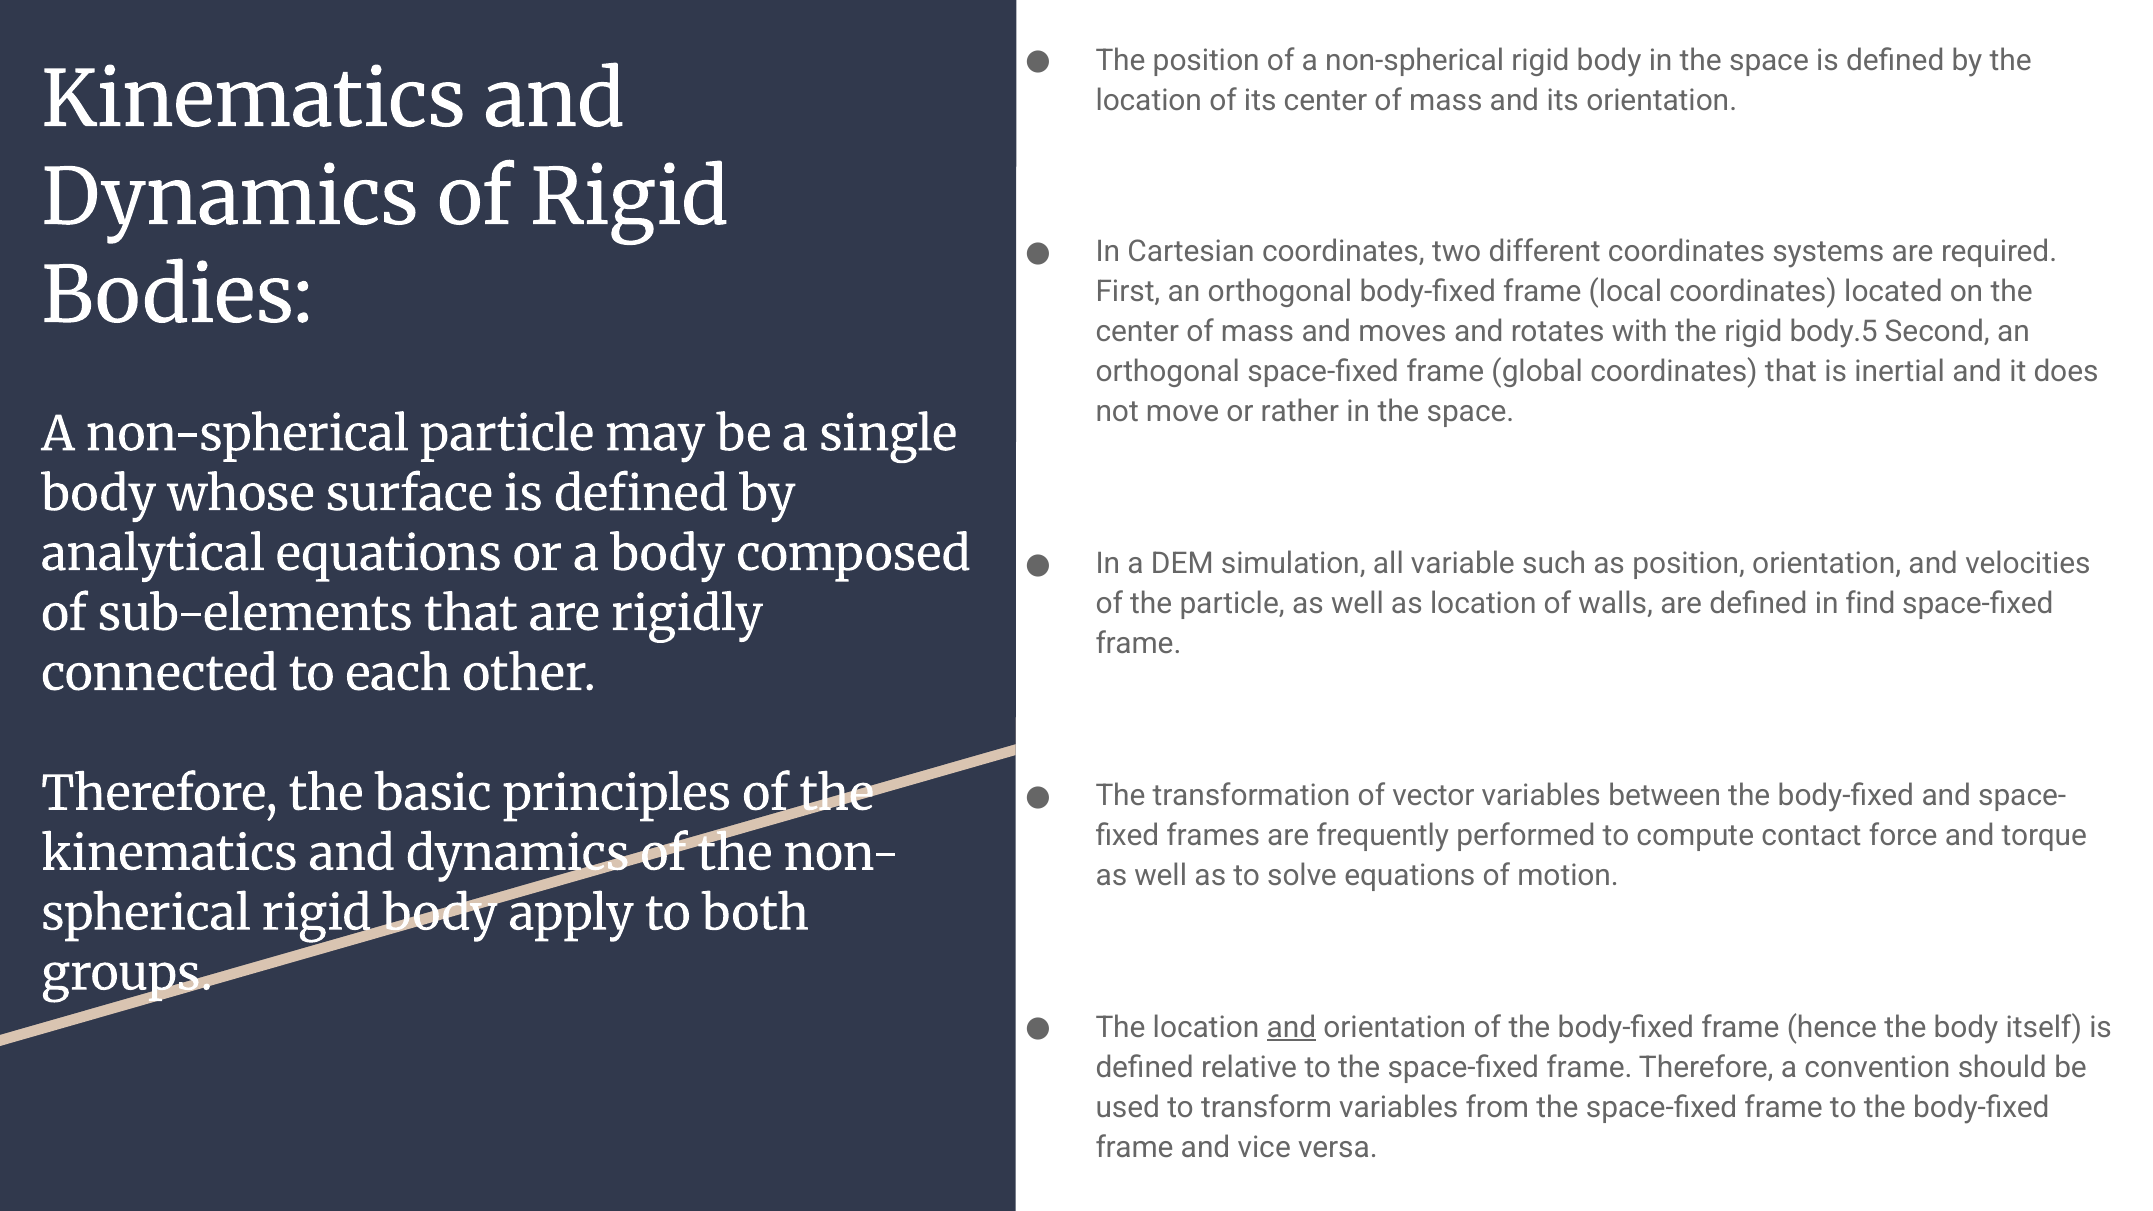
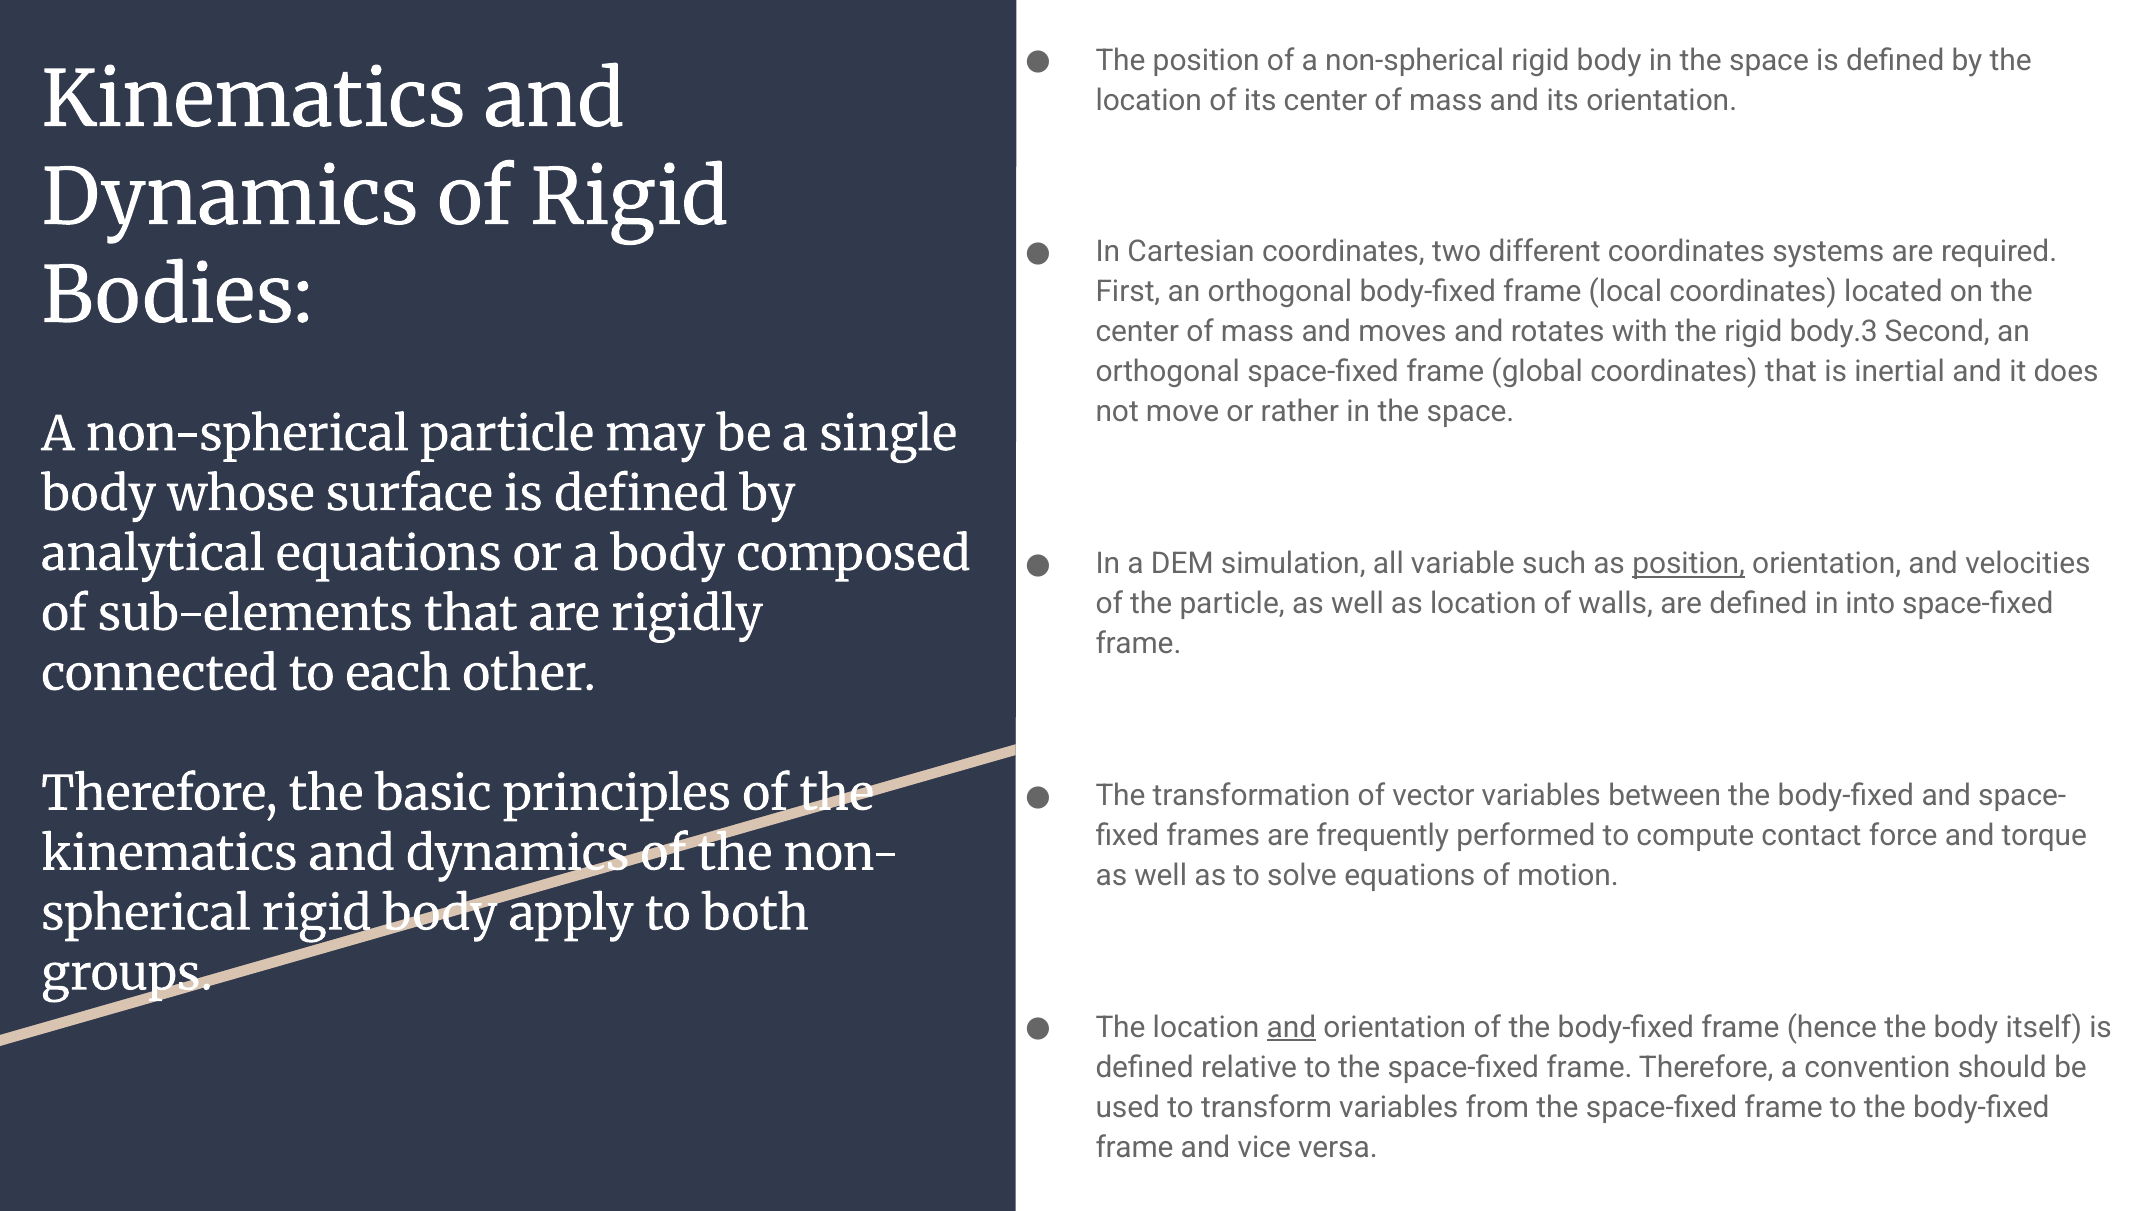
body.5: body.5 -> body.3
position at (1689, 564) underline: none -> present
find: find -> into
